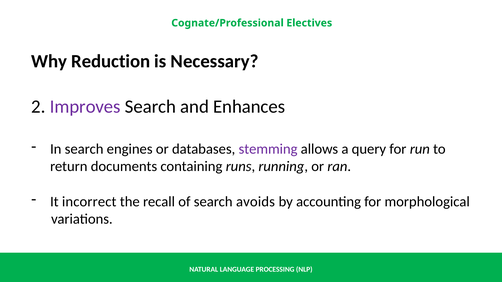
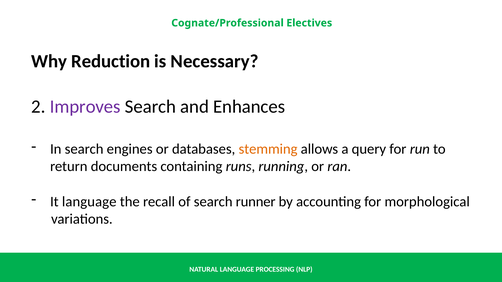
stemming colour: purple -> orange
It incorrect: incorrect -> language
avoids: avoids -> runner
